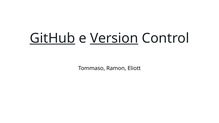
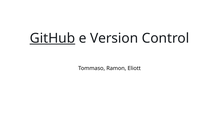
Version underline: present -> none
